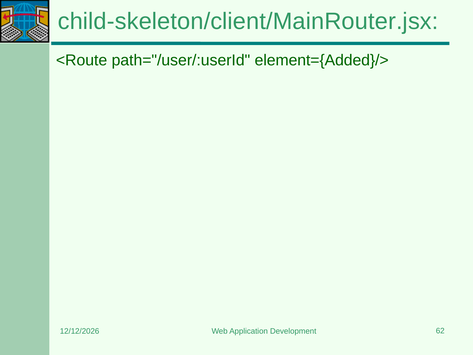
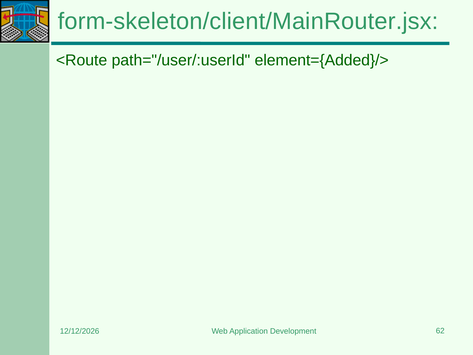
child-skeleton/client/MainRouter.jsx: child-skeleton/client/MainRouter.jsx -> form-skeleton/client/MainRouter.jsx
